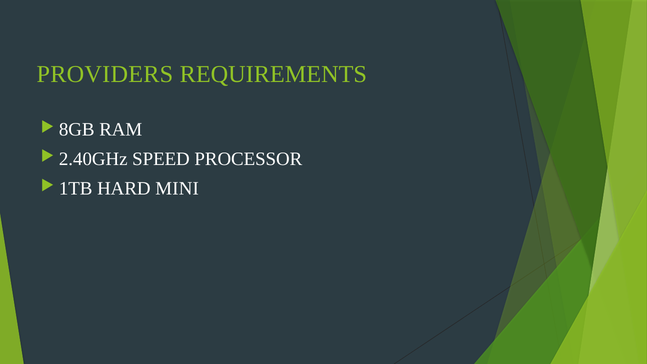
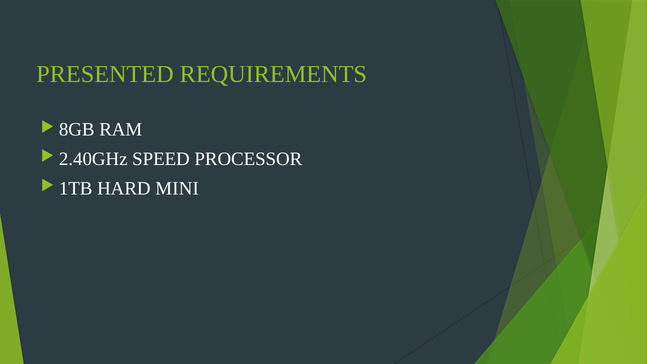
PROVIDERS: PROVIDERS -> PRESENTED
